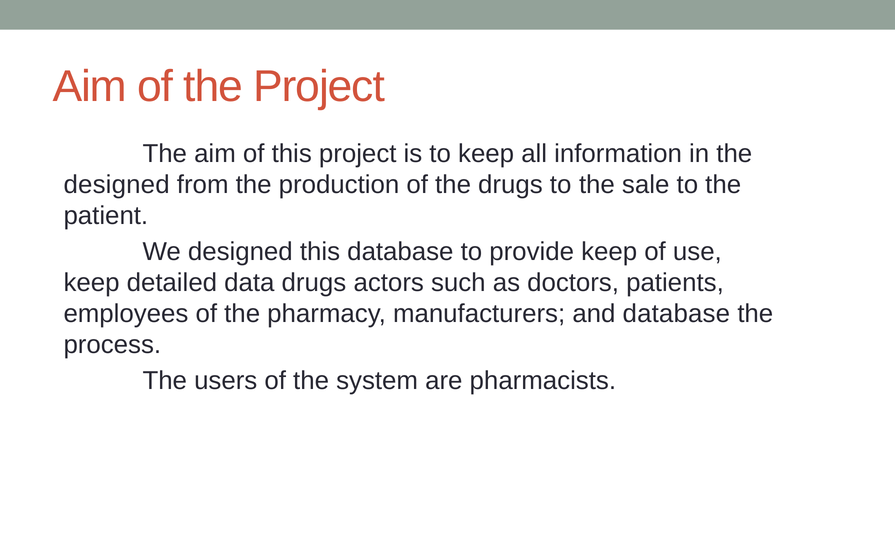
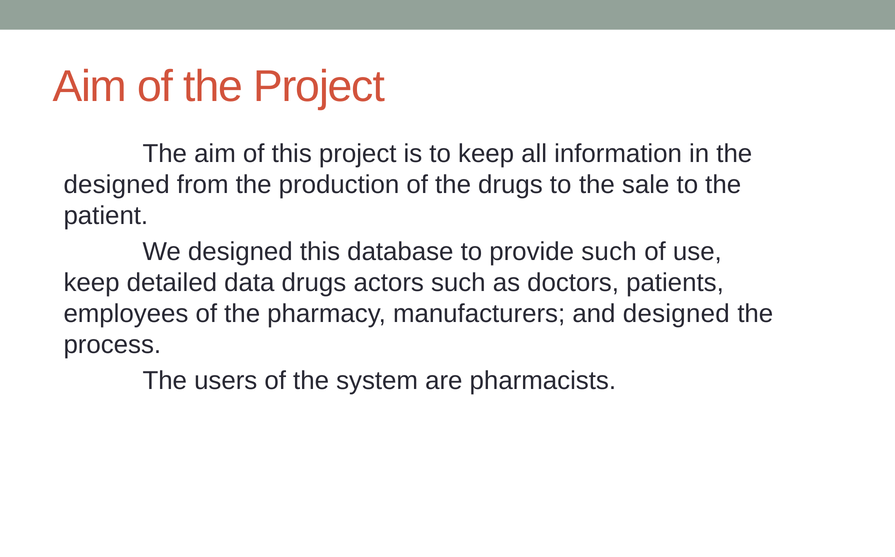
provide keep: keep -> such
and database: database -> designed
